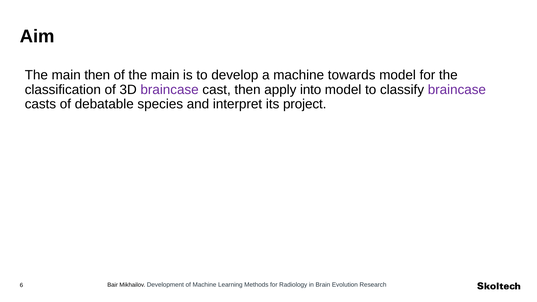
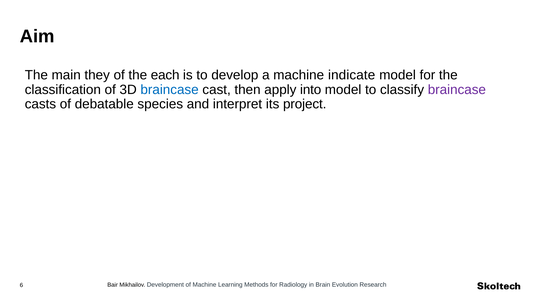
main then: then -> they
of the main: main -> each
towards: towards -> indicate
braincase at (170, 90) colour: purple -> blue
